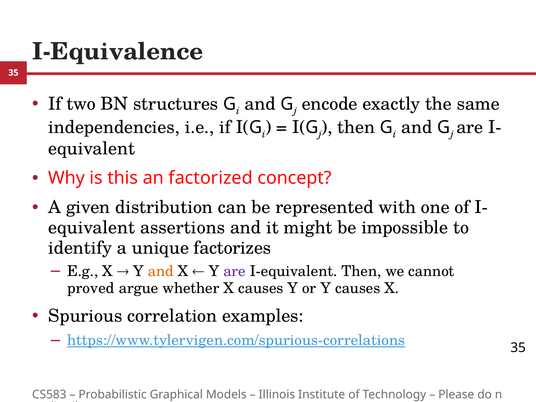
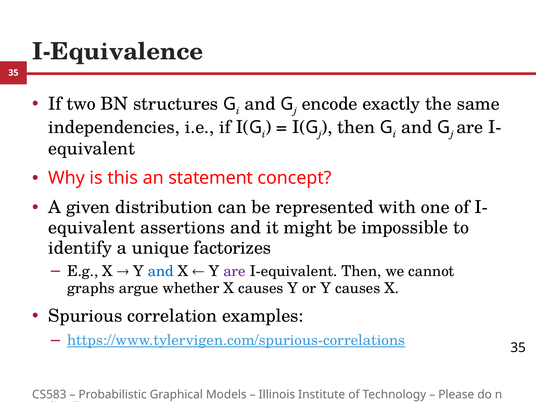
factorized: factorized -> statement
and at (161, 271) colour: orange -> blue
proved: proved -> graphs
